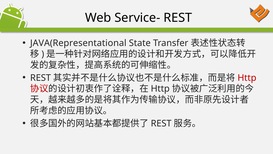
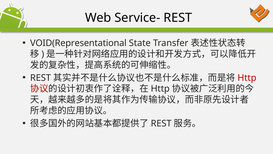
JAVA(Representational: JAVA(Representational -> VOID(Representational
